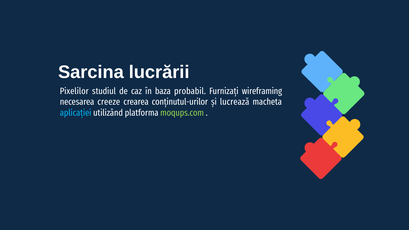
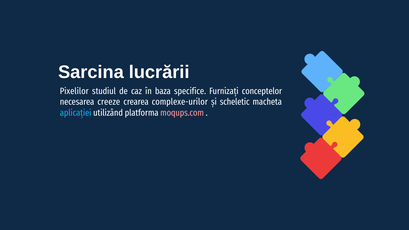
probabil: probabil -> specifice
wireframing: wireframing -> conceptelor
conținutul-urilor: conținutul-urilor -> complexe-urilor
lucrează: lucrează -> scheletic
moqups.com colour: light green -> pink
